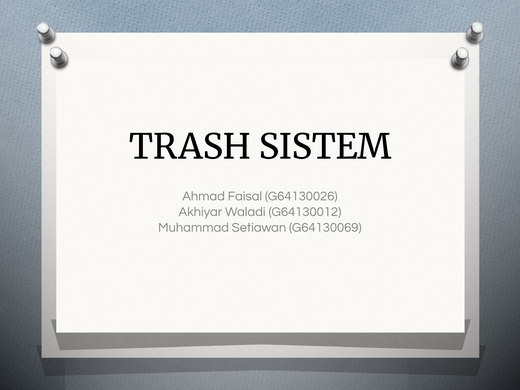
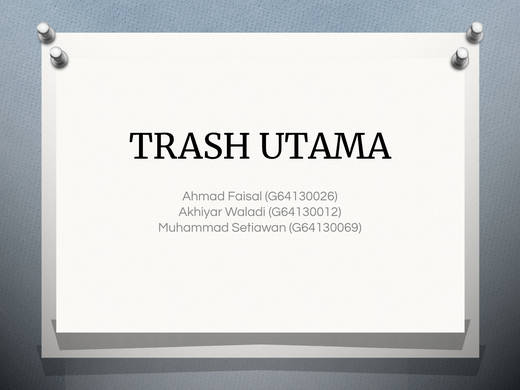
SISTEM: SISTEM -> UTAMA
